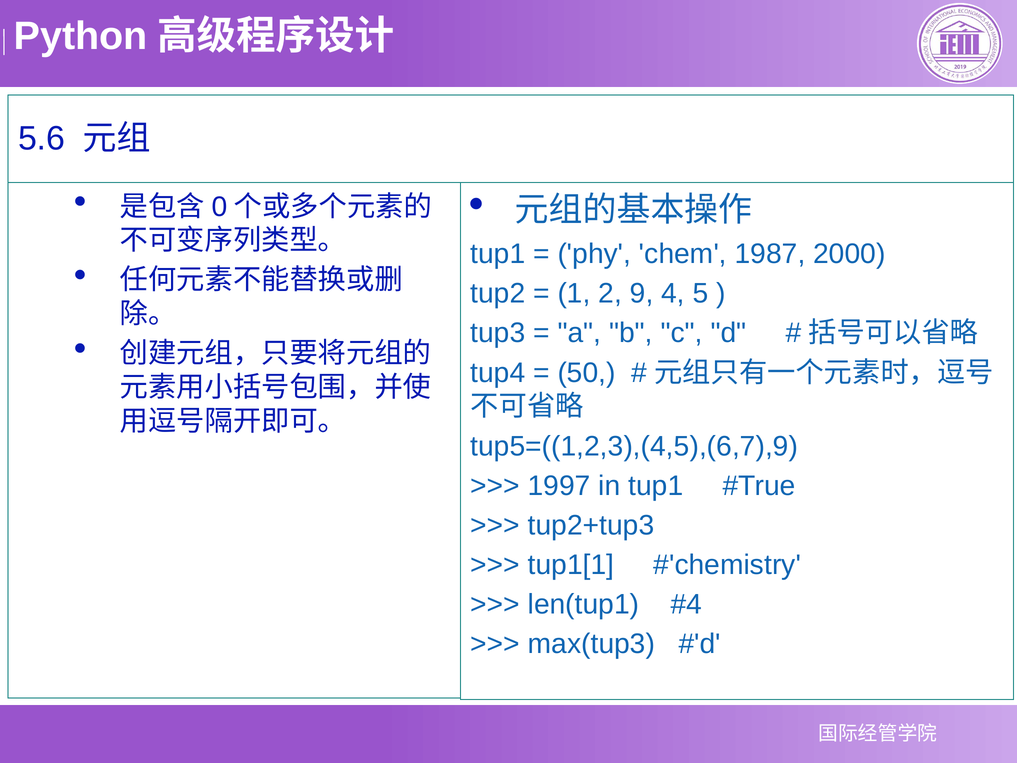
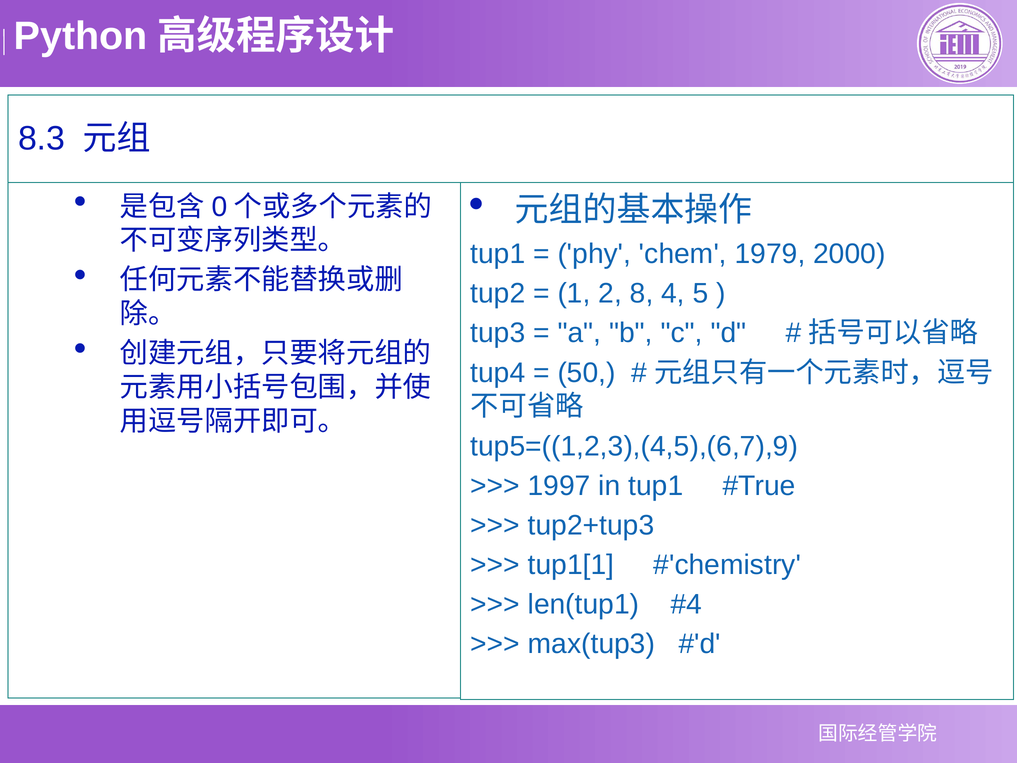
5.6: 5.6 -> 8.3
1987: 1987 -> 1979
9: 9 -> 8
